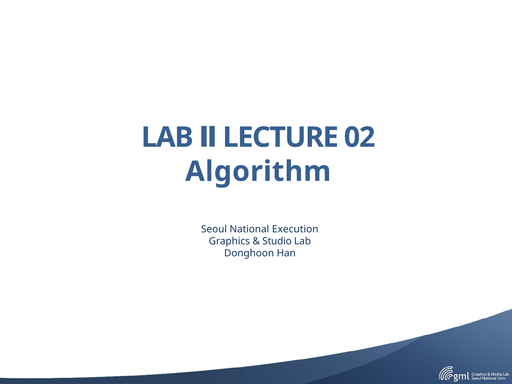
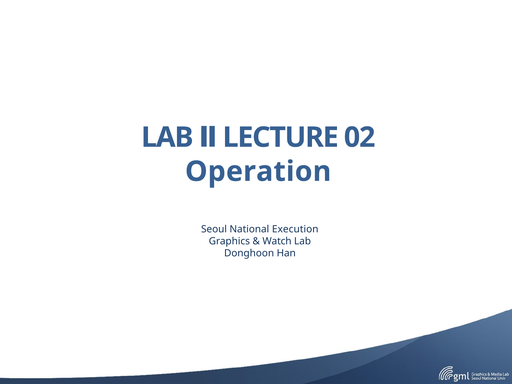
Algorithm: Algorithm -> Operation
Studio: Studio -> Watch
